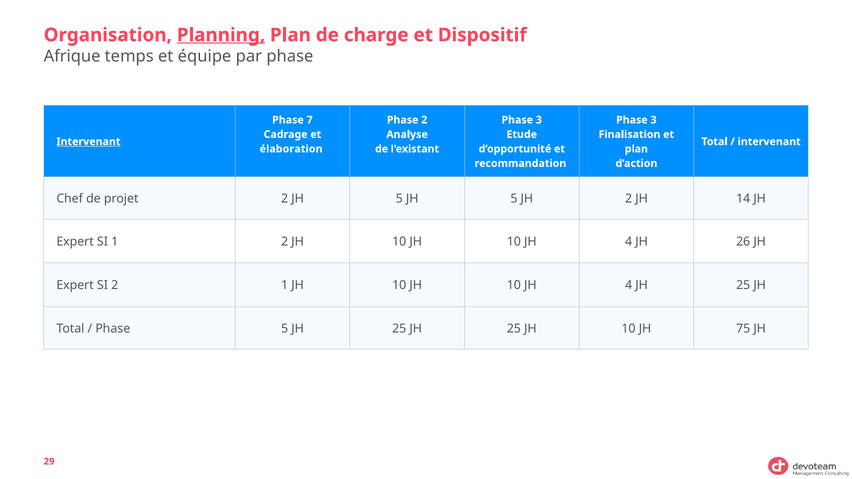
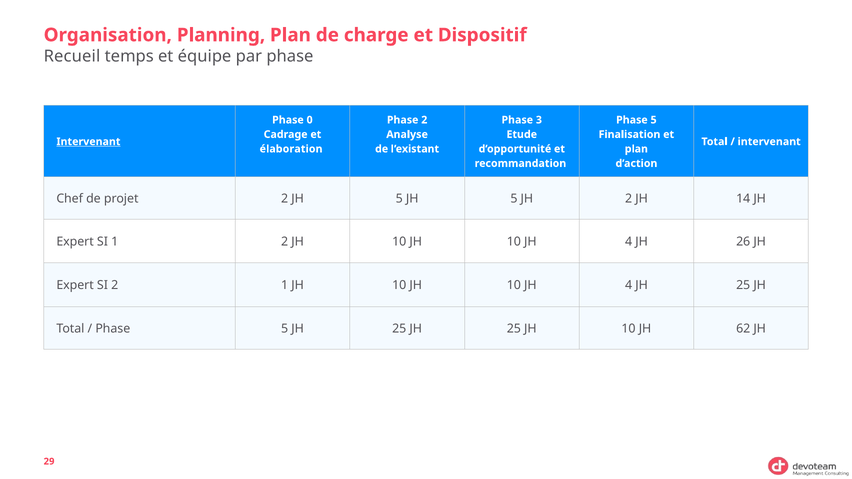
Planning underline: present -> none
Afrique: Afrique -> Recueil
7: 7 -> 0
3 at (654, 120): 3 -> 5
75: 75 -> 62
